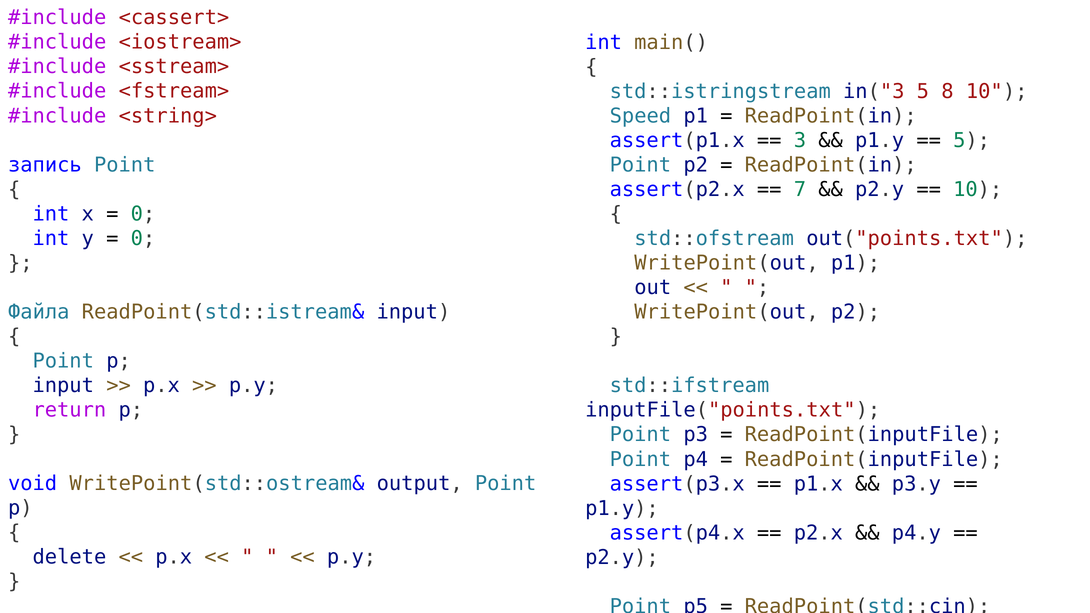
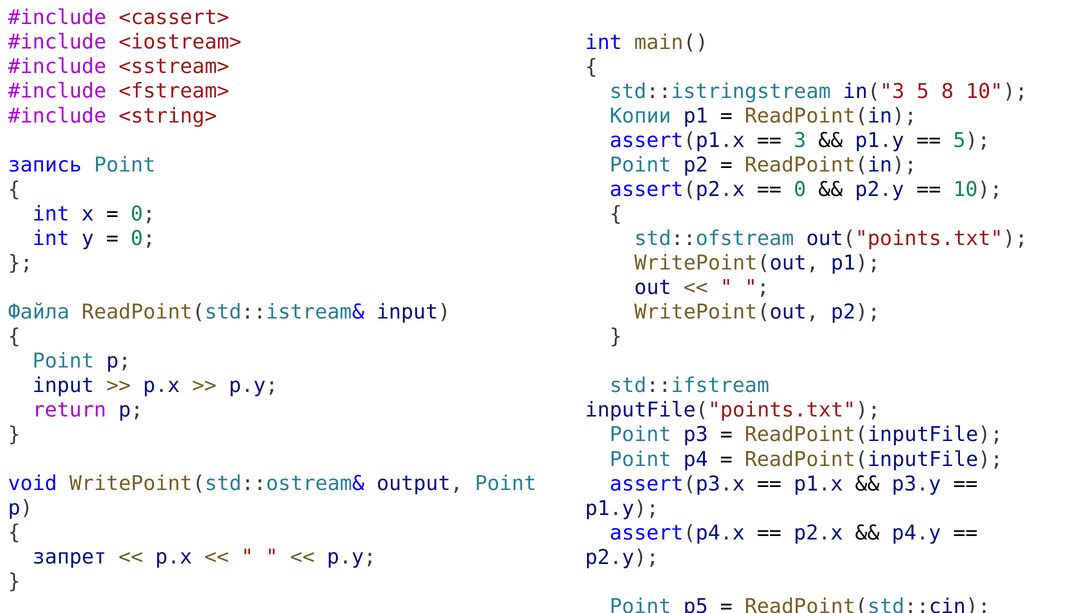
Speed: Speed -> Копии
7 at (800, 190): 7 -> 0
delete: delete -> запрет
